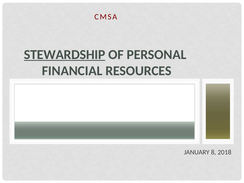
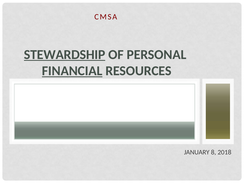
FINANCIAL underline: none -> present
